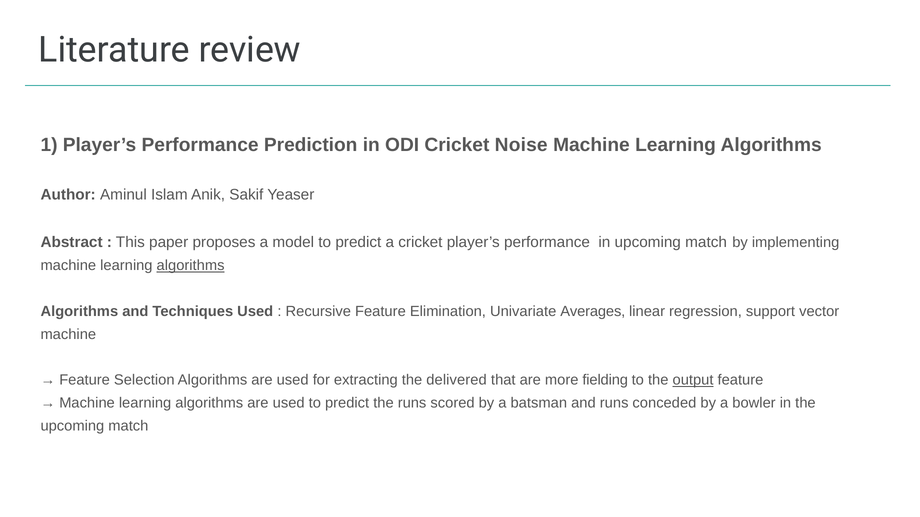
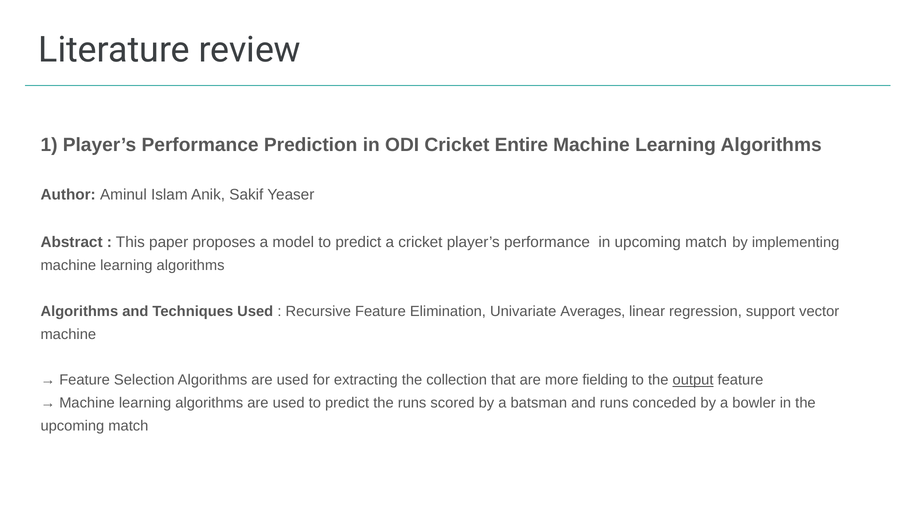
Noise: Noise -> Entire
algorithms at (191, 266) underline: present -> none
delivered: delivered -> collection
